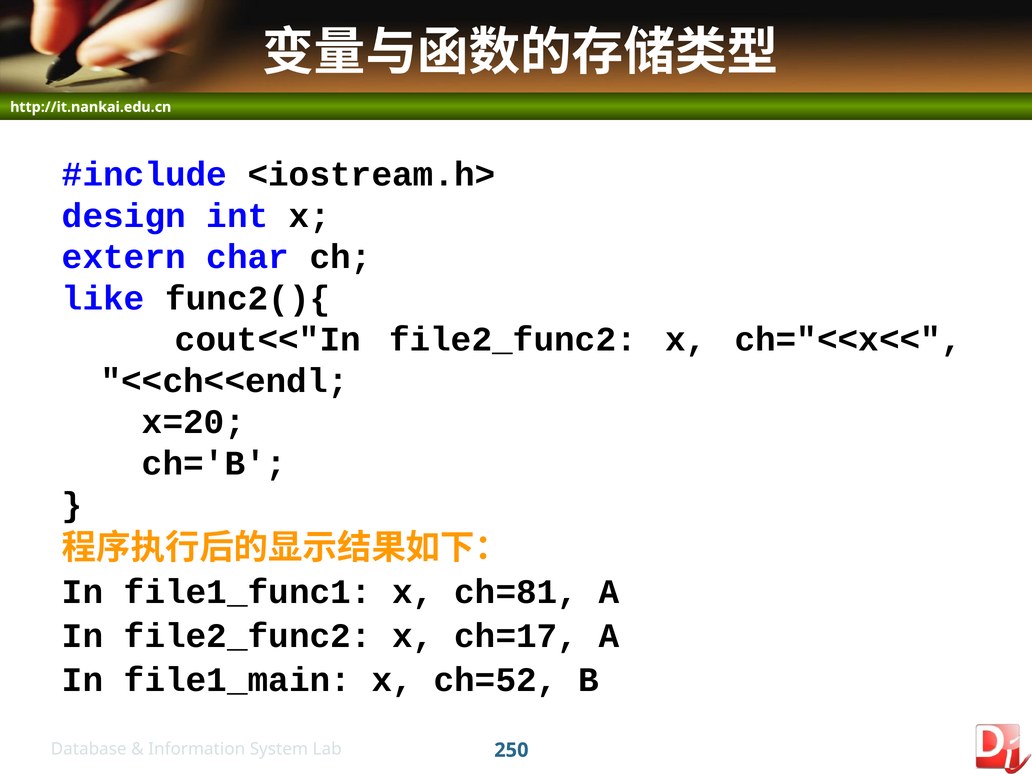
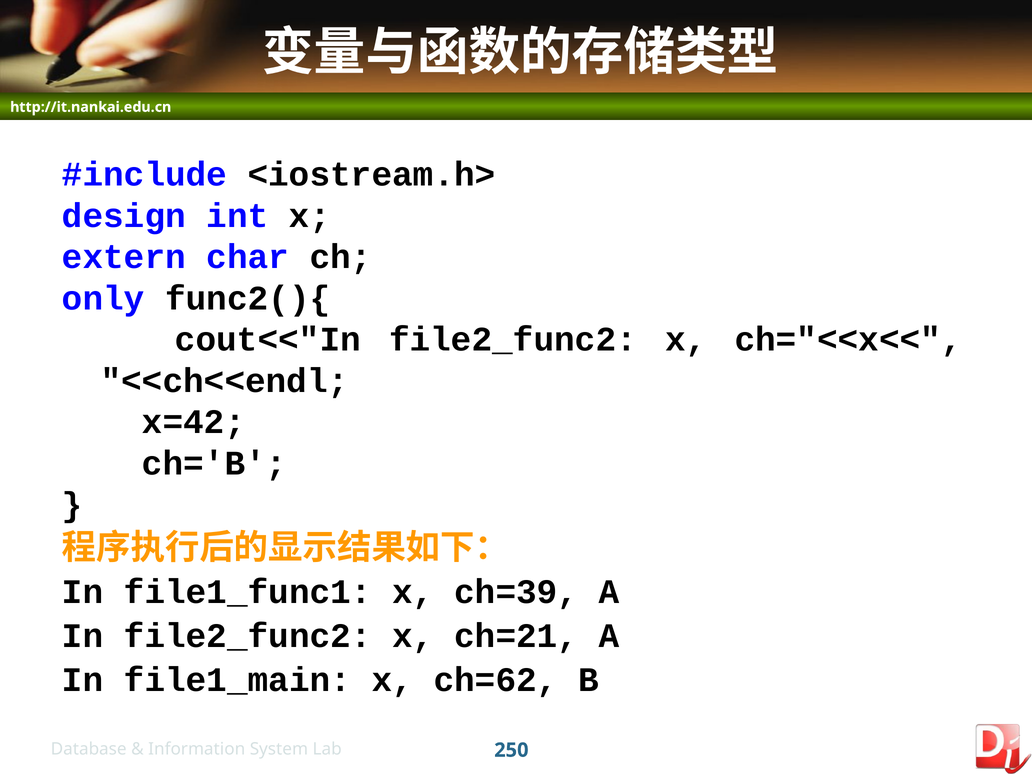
like: like -> only
x=20: x=20 -> x=42
ch=81: ch=81 -> ch=39
ch=17: ch=17 -> ch=21
ch=52: ch=52 -> ch=62
